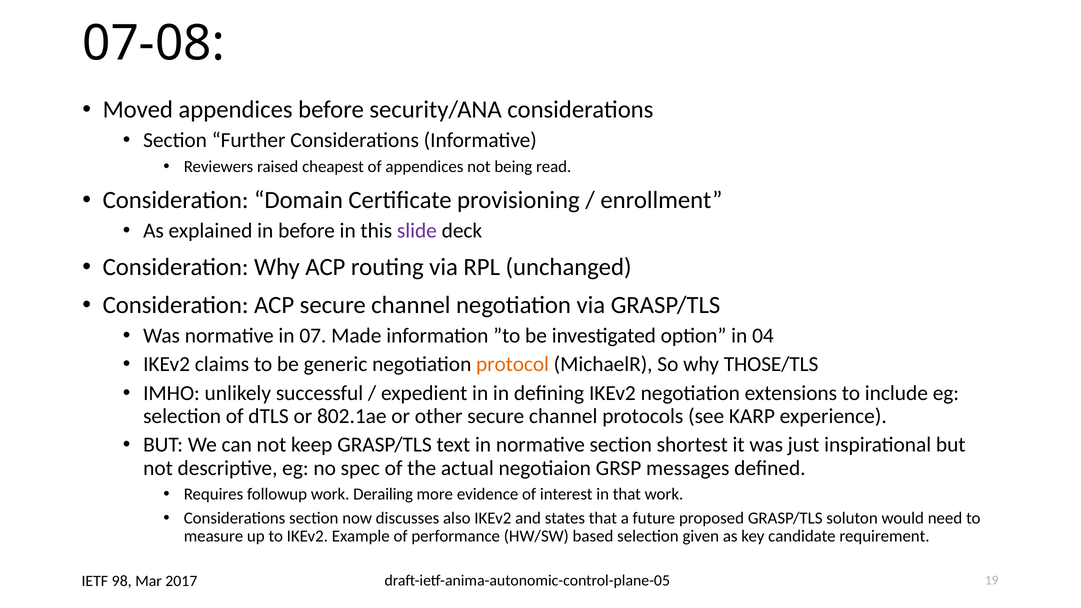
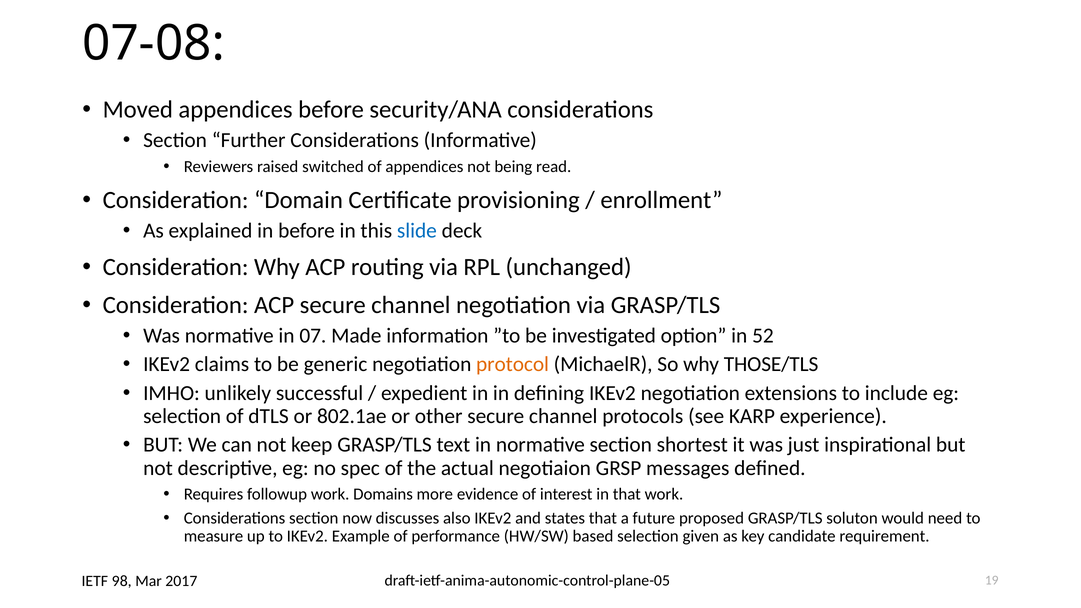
cheapest: cheapest -> switched
slide colour: purple -> blue
04: 04 -> 52
Derailing: Derailing -> Domains
